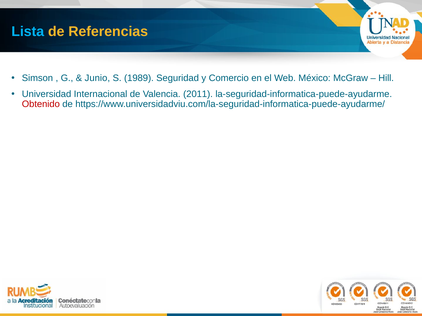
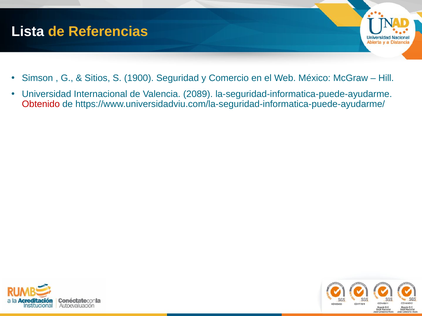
Lista colour: light blue -> white
Junio: Junio -> Sitios
1989: 1989 -> 1900
2011: 2011 -> 2089
